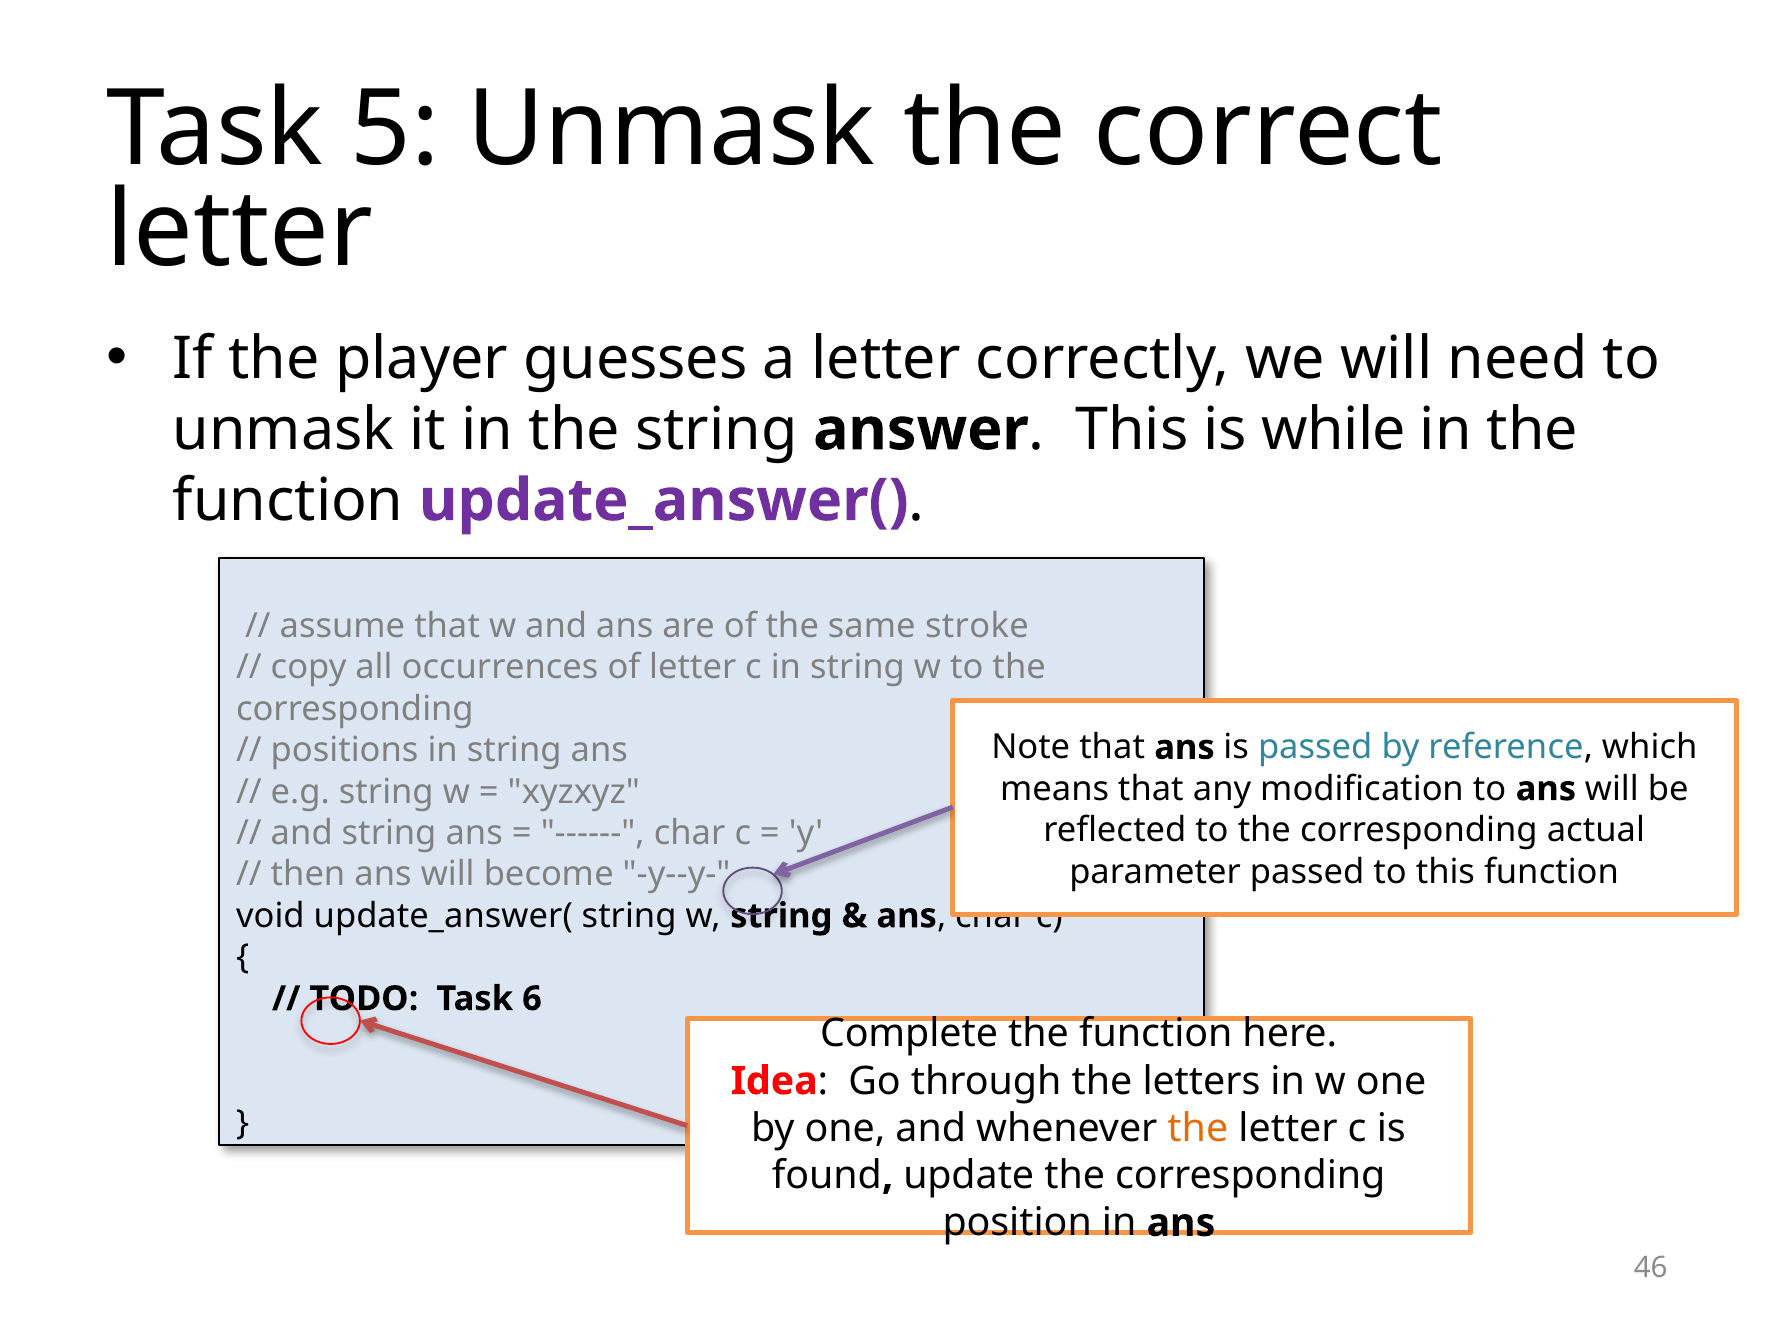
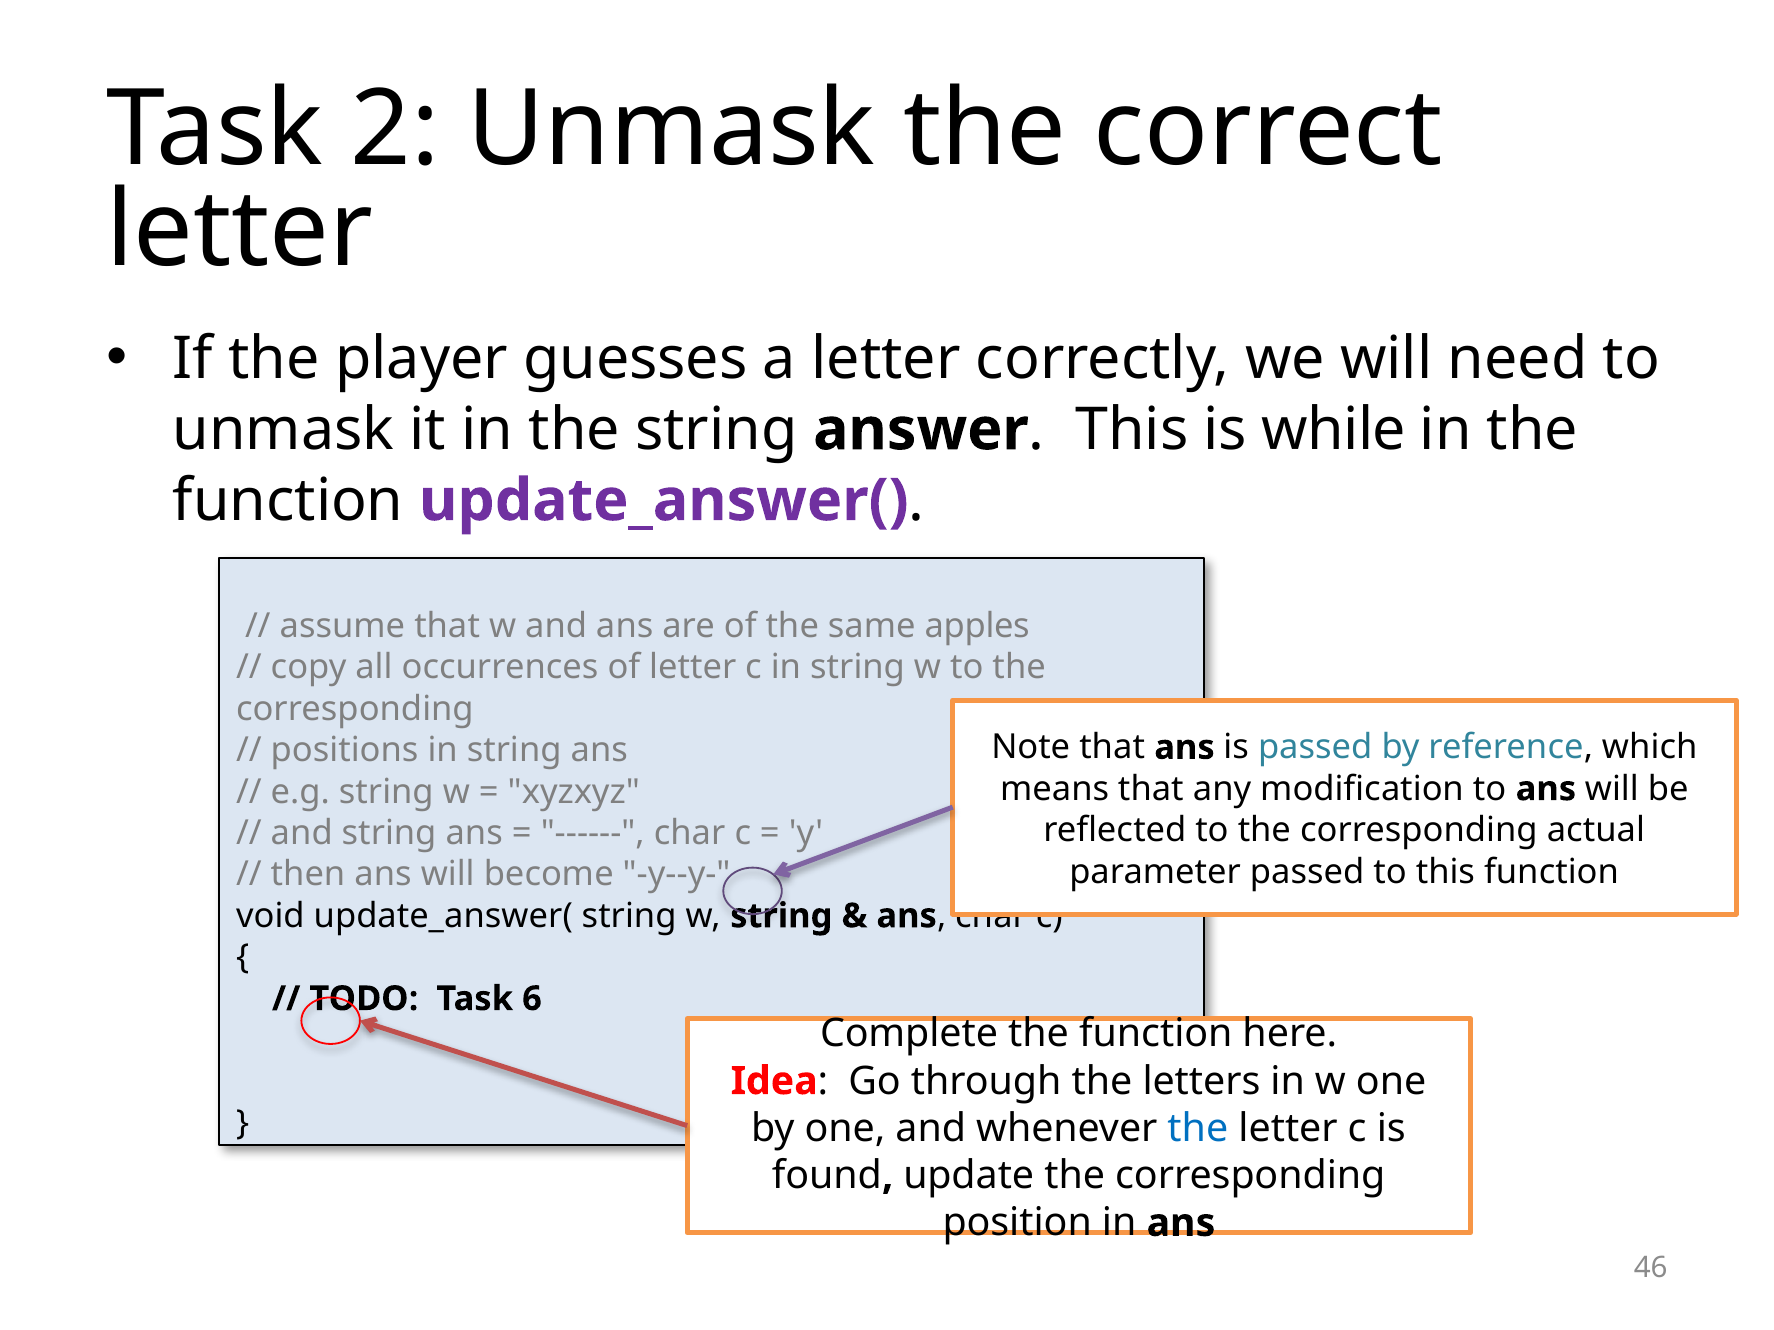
5: 5 -> 2
stroke: stroke -> apples
the at (1198, 1129) colour: orange -> blue
